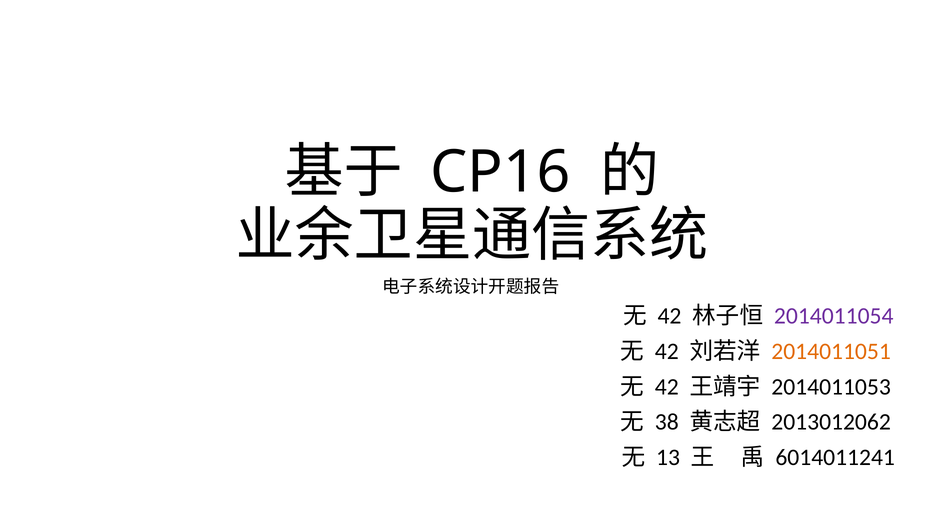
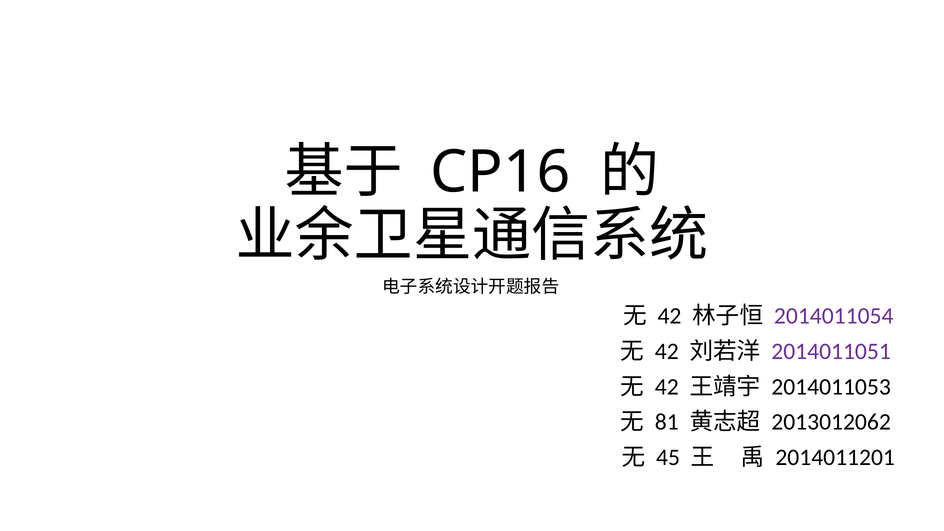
2014011051 colour: orange -> purple
38: 38 -> 81
13: 13 -> 45
6014011241: 6014011241 -> 2014011201
